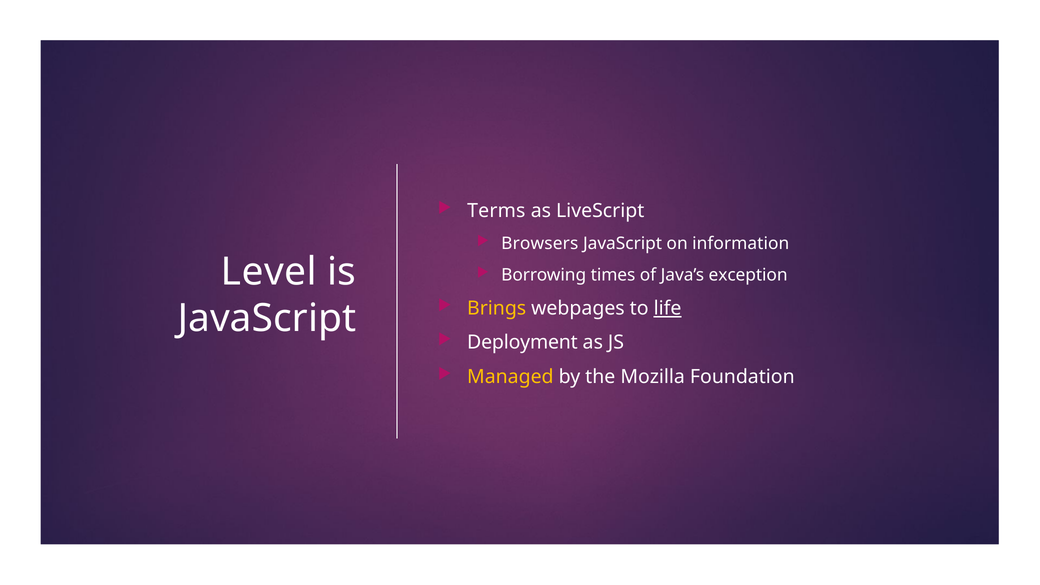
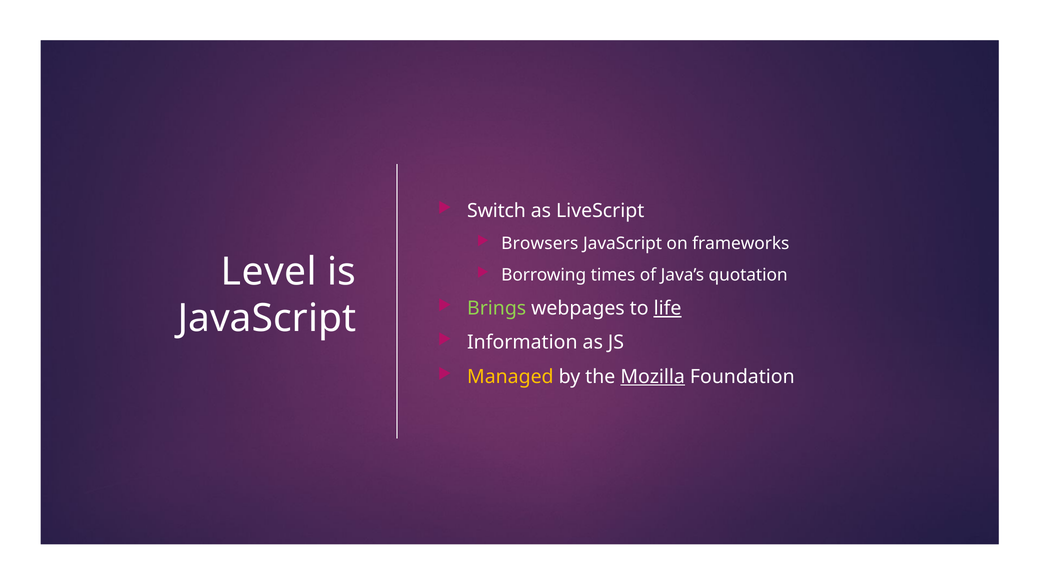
Terms: Terms -> Switch
information: information -> frameworks
exception: exception -> quotation
Brings colour: yellow -> light green
Deployment: Deployment -> Information
Mozilla underline: none -> present
